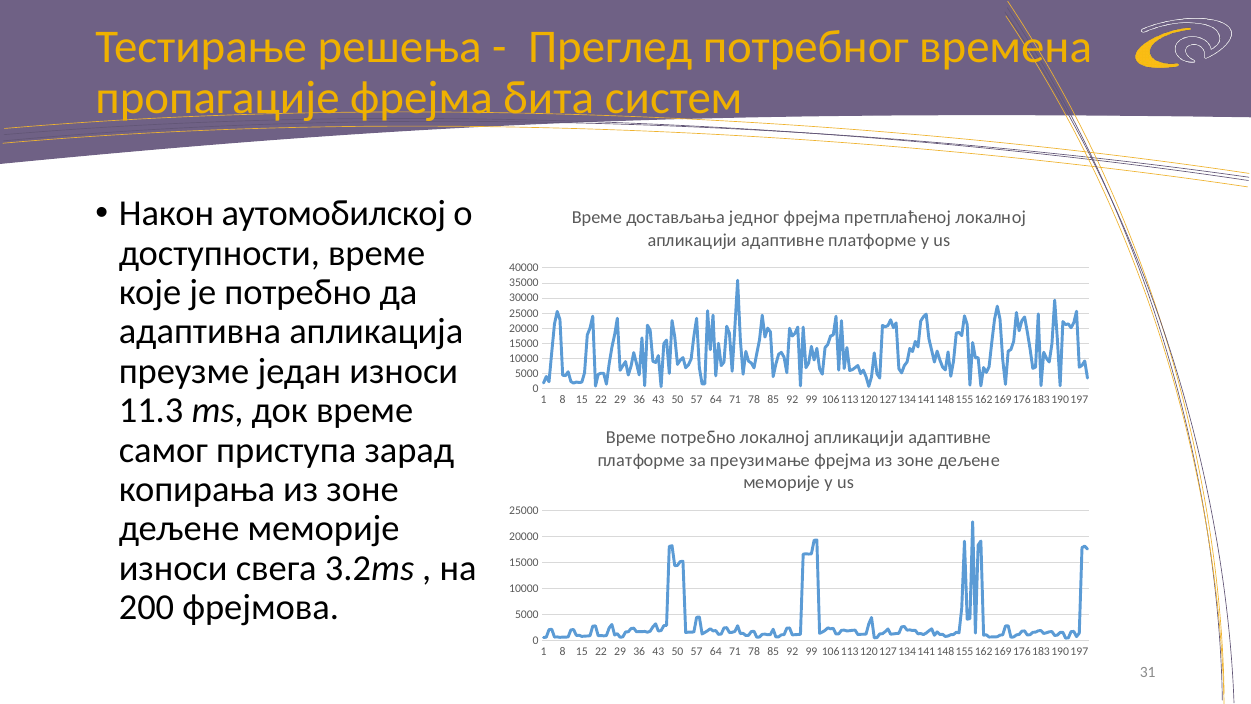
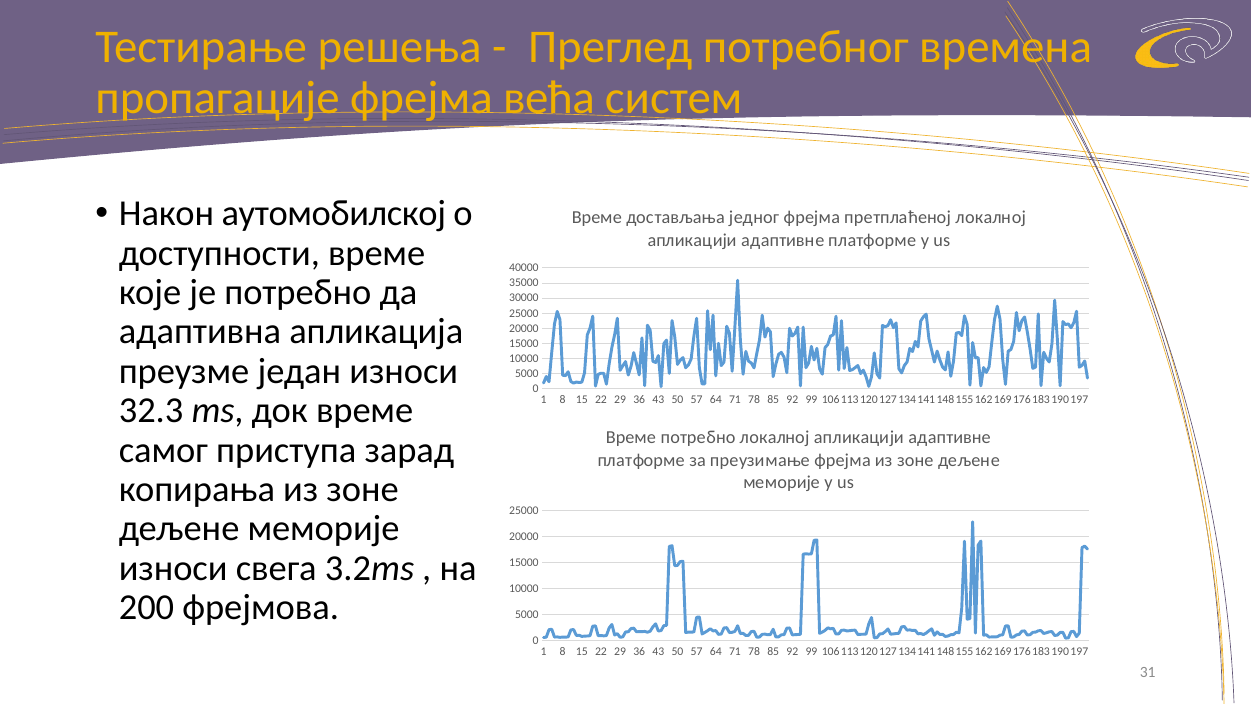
бита: бита -> већа
11.3: 11.3 -> 32.3
